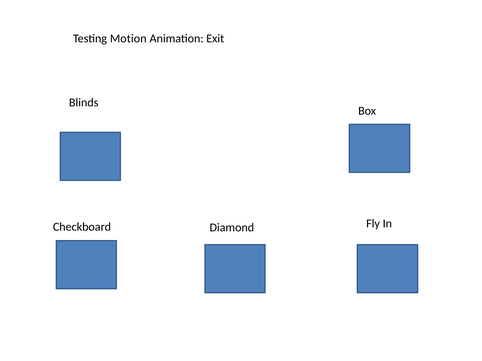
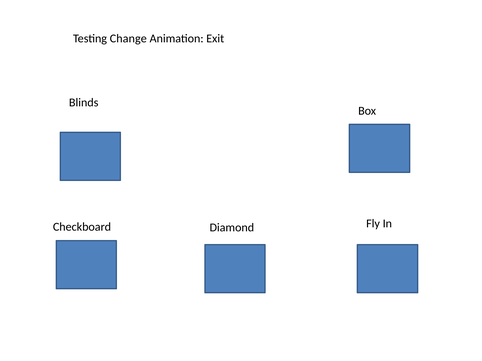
Motion: Motion -> Change
